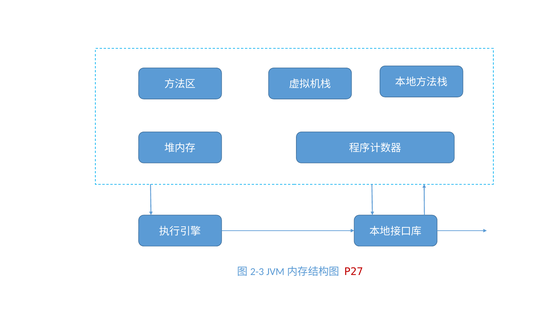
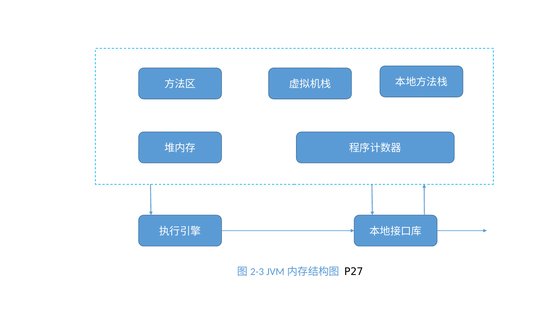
P27 colour: red -> black
